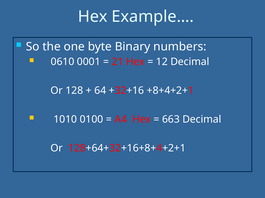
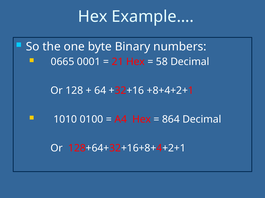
0610: 0610 -> 0665
12: 12 -> 58
663: 663 -> 864
